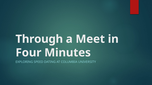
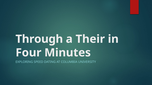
Meet: Meet -> Their
